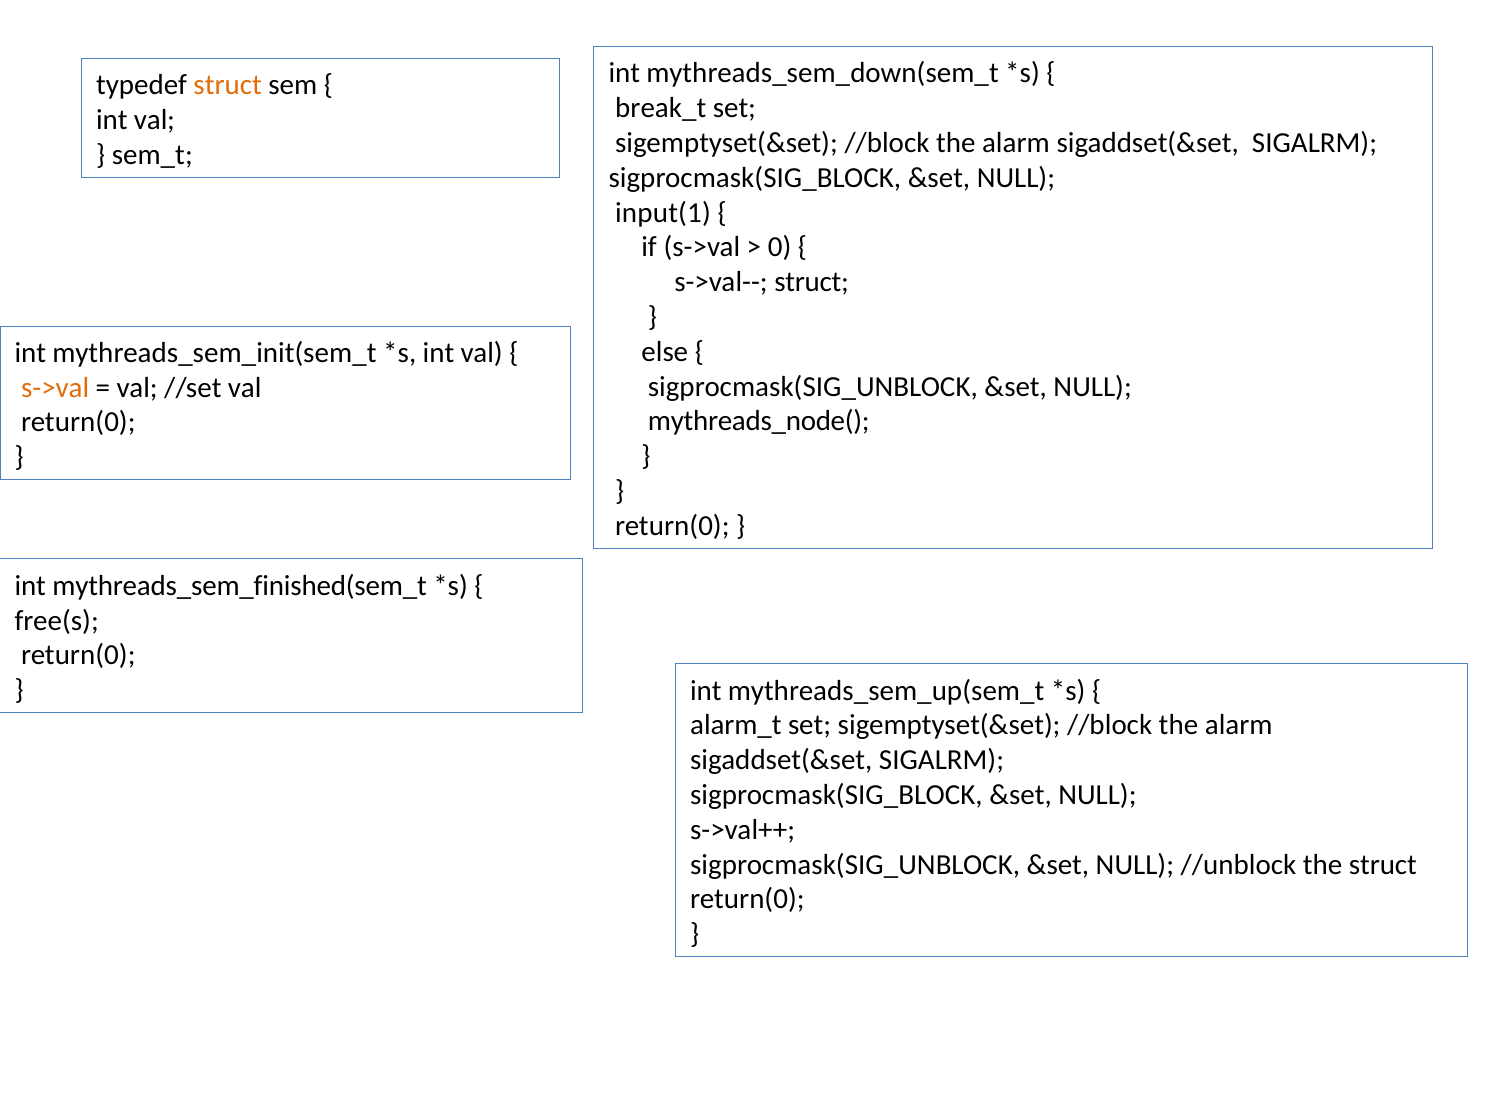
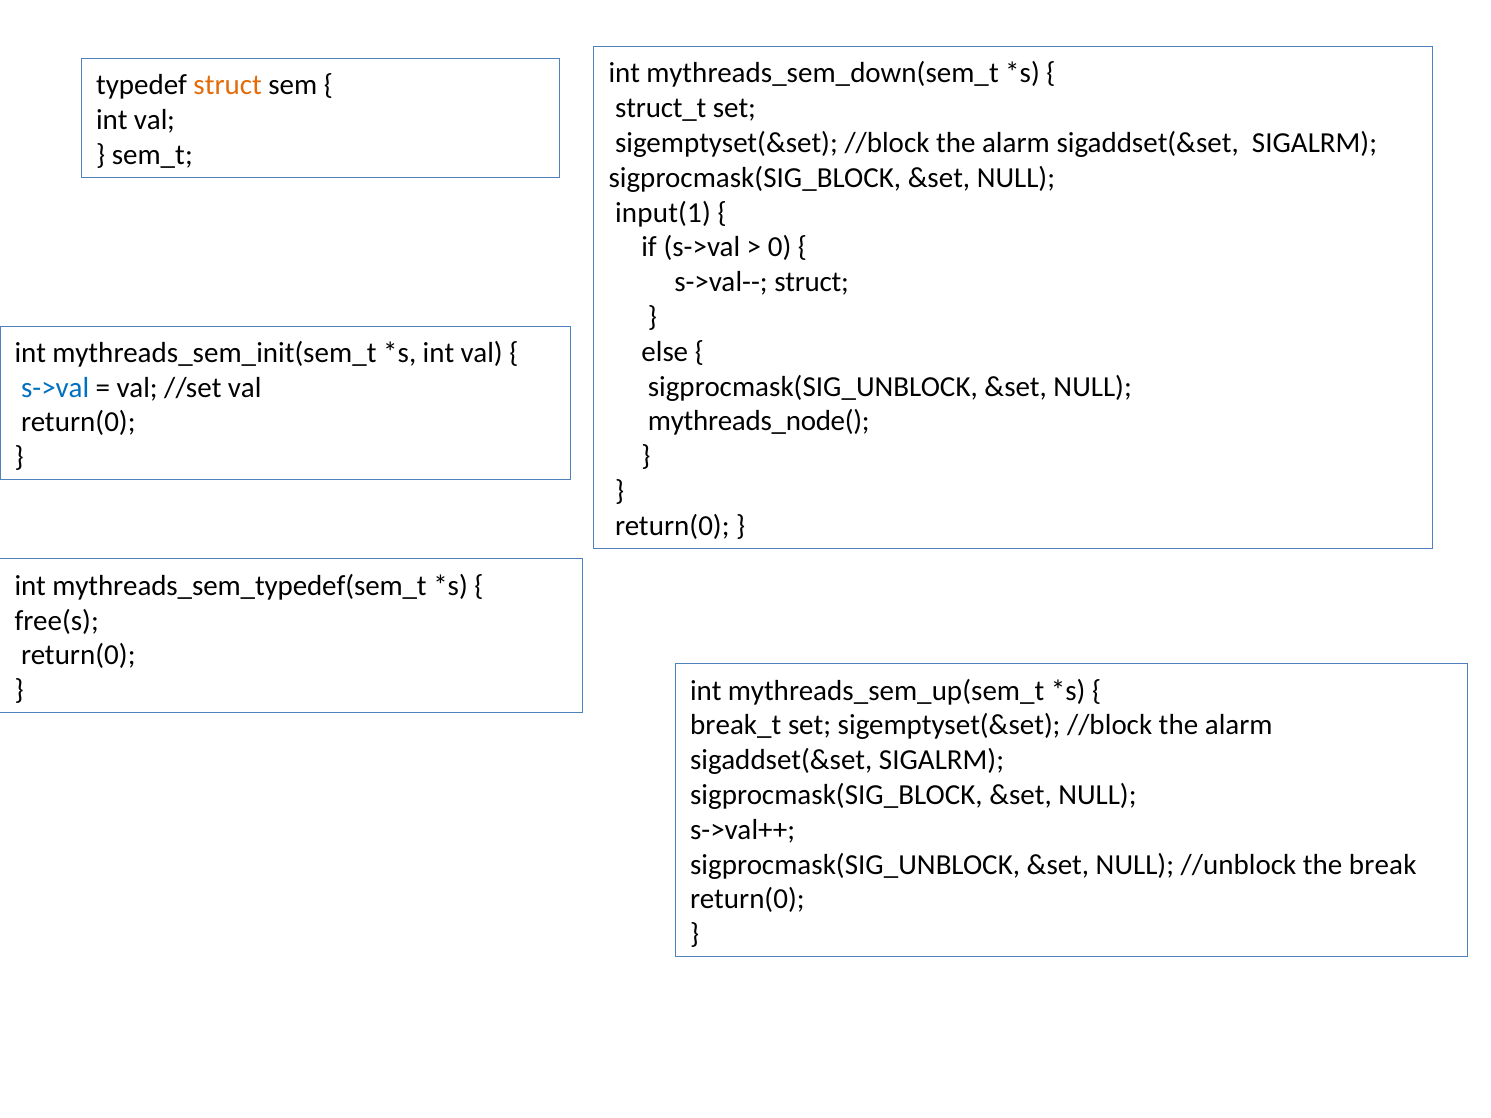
break_t: break_t -> struct_t
s->val at (55, 388) colour: orange -> blue
mythreads_sem_finished(sem_t: mythreads_sem_finished(sem_t -> mythreads_sem_typedef(sem_t
alarm_t: alarm_t -> break_t
the struct: struct -> break
